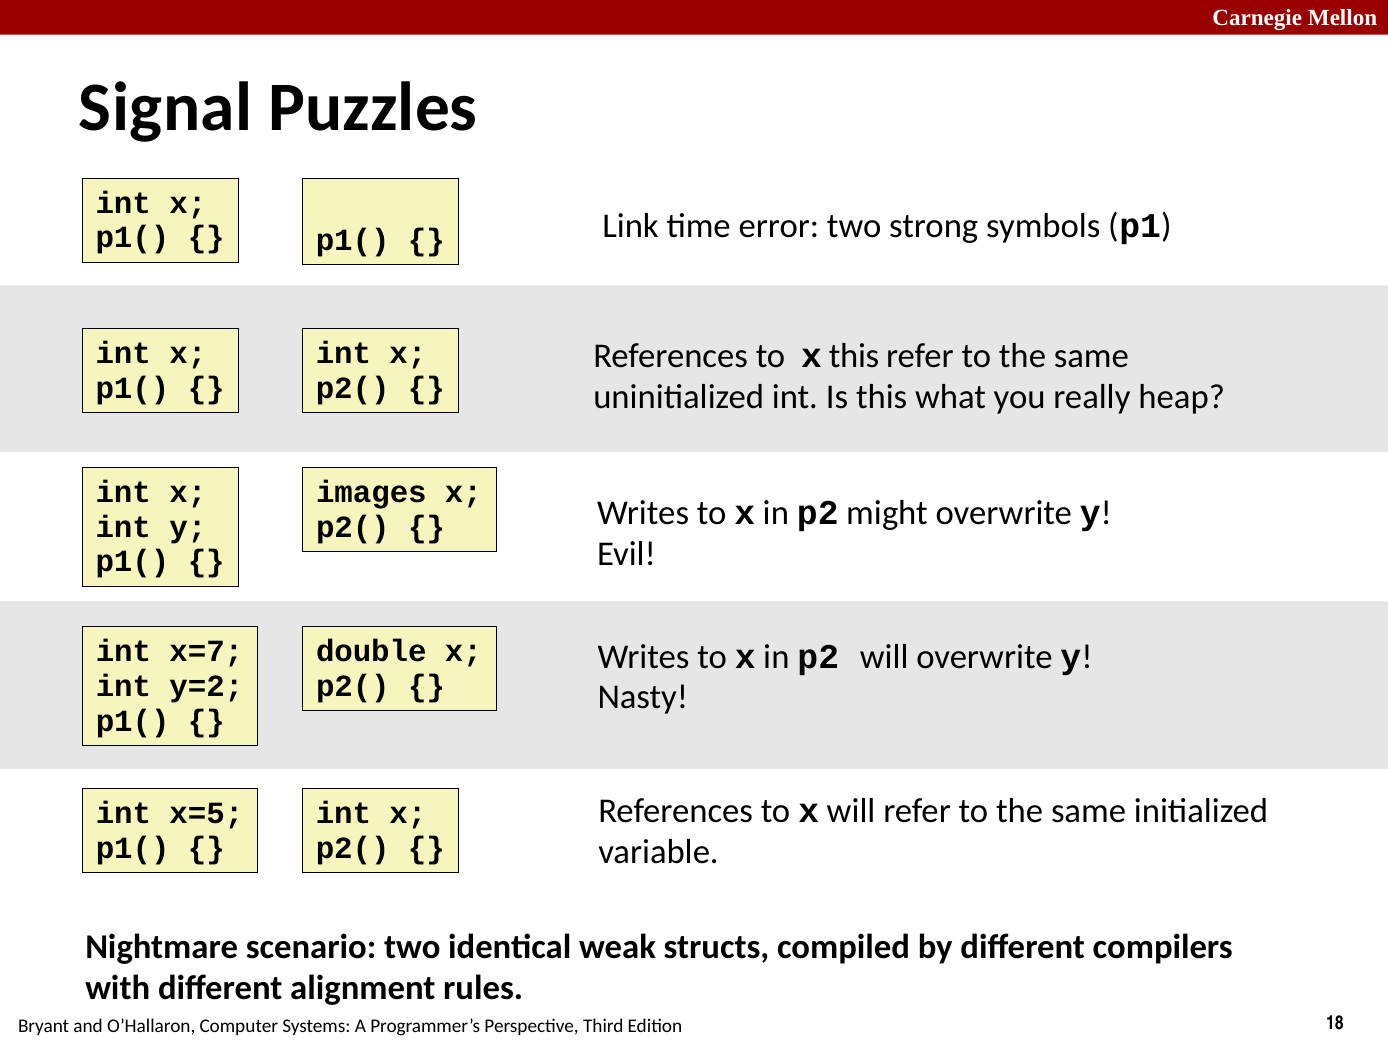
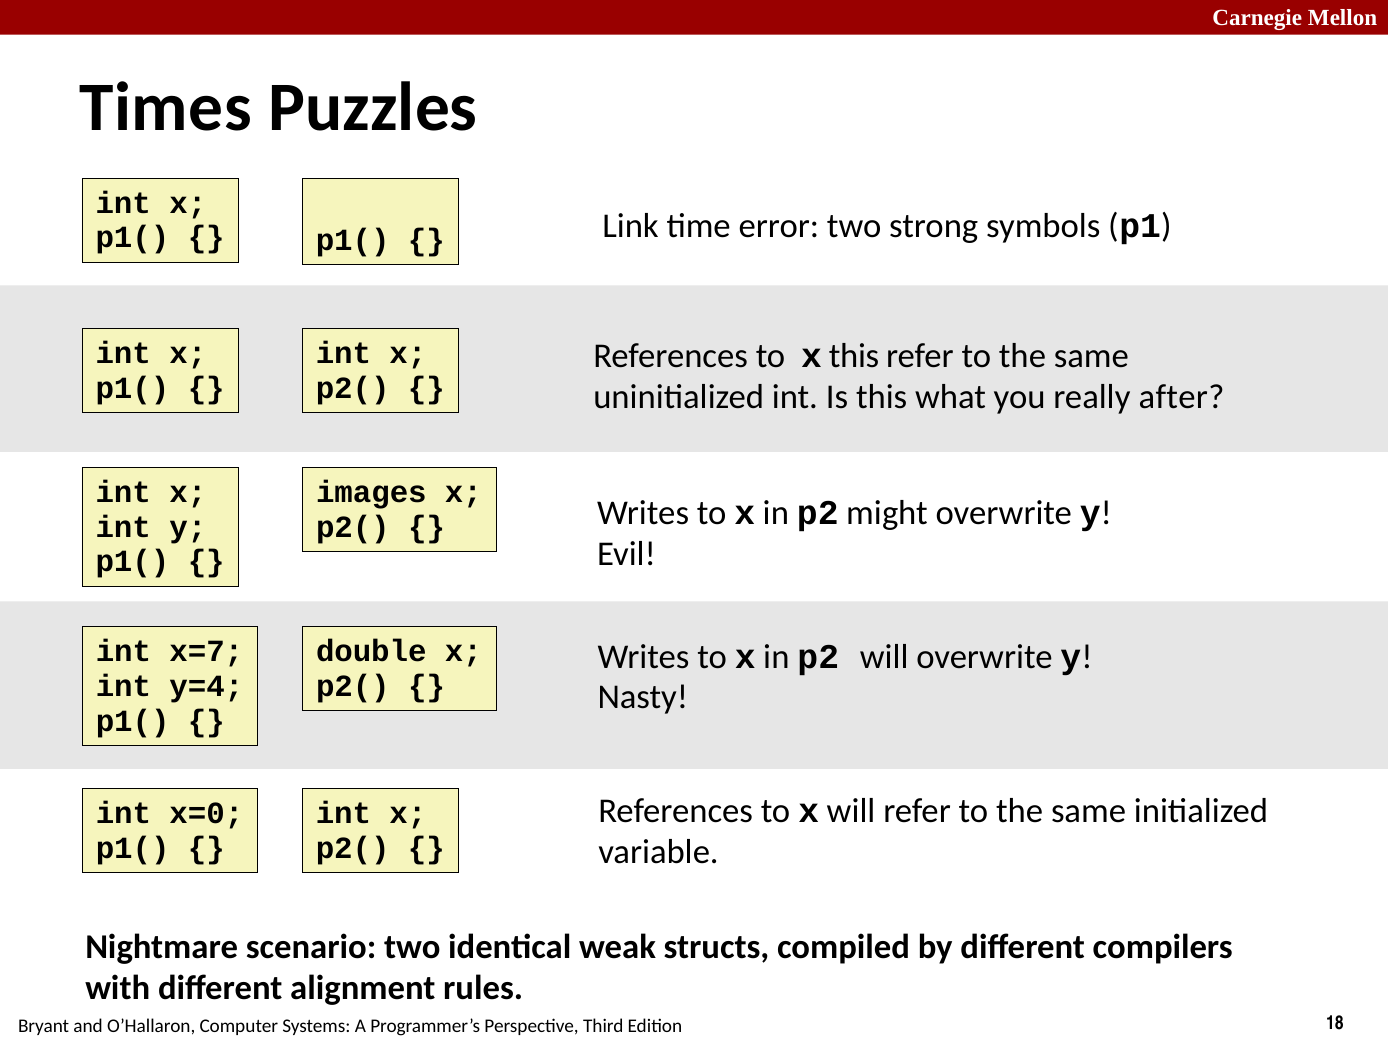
Signal: Signal -> Times
heap: heap -> after
y=2: y=2 -> y=4
x=5: x=5 -> x=0
